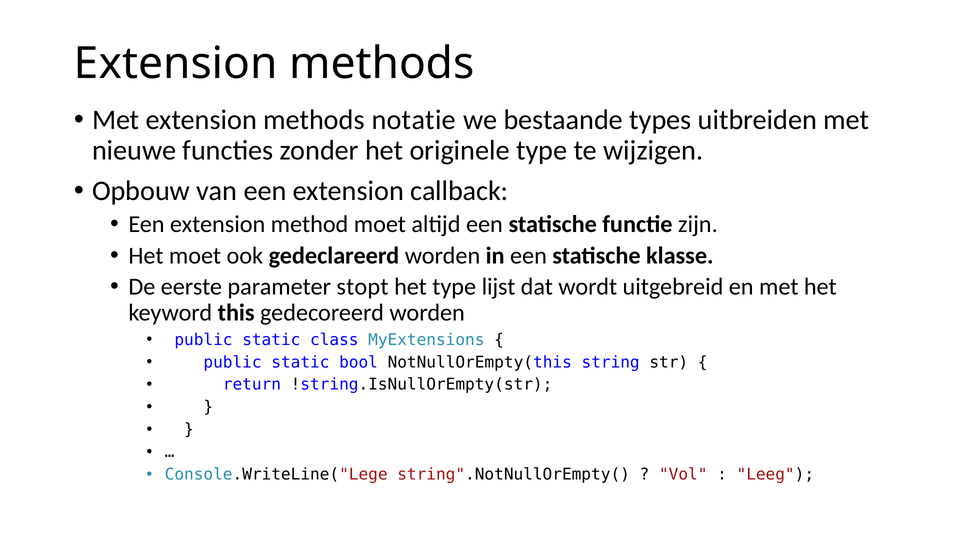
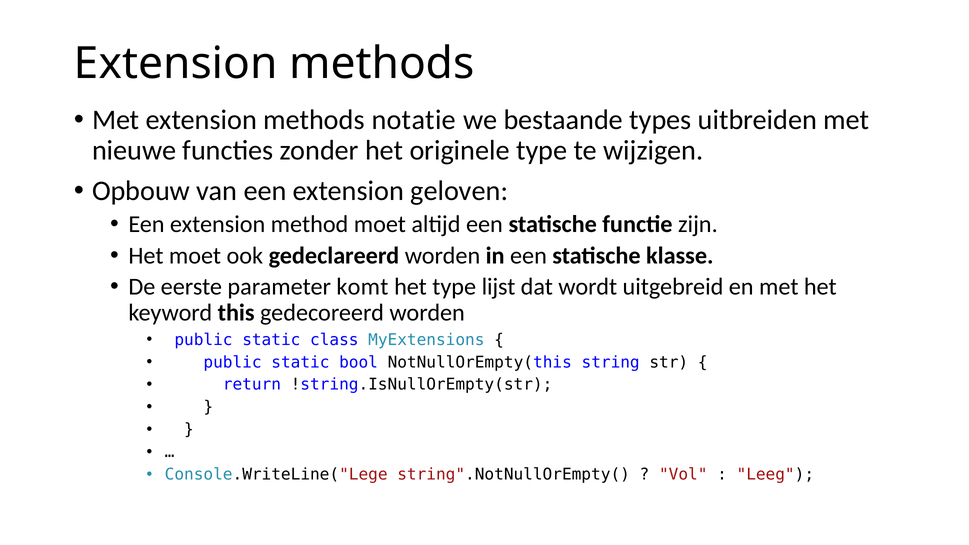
callback: callback -> geloven
stopt: stopt -> komt
